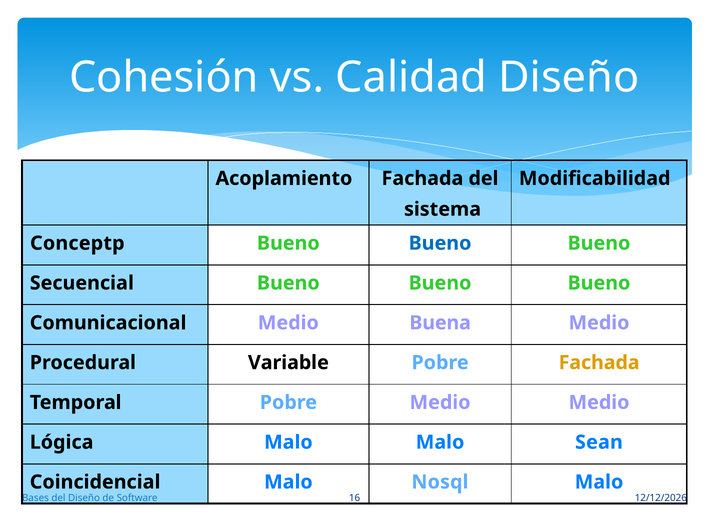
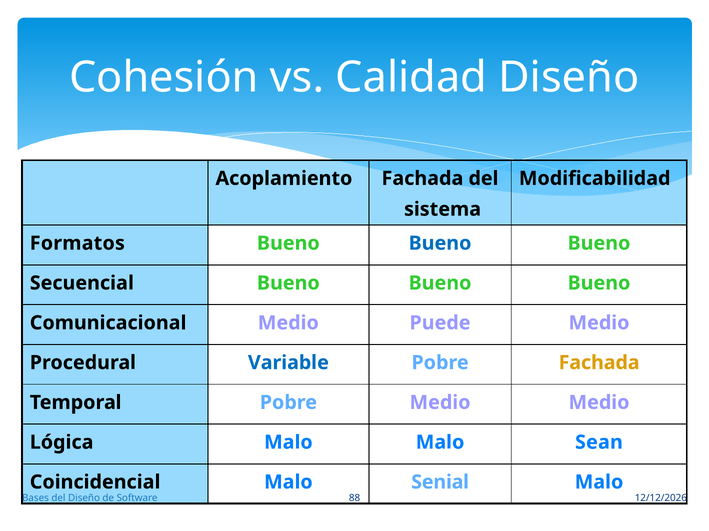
Conceptp: Conceptp -> Formatos
Buena: Buena -> Puede
Variable colour: black -> blue
Nosql: Nosql -> Senial
16: 16 -> 88
